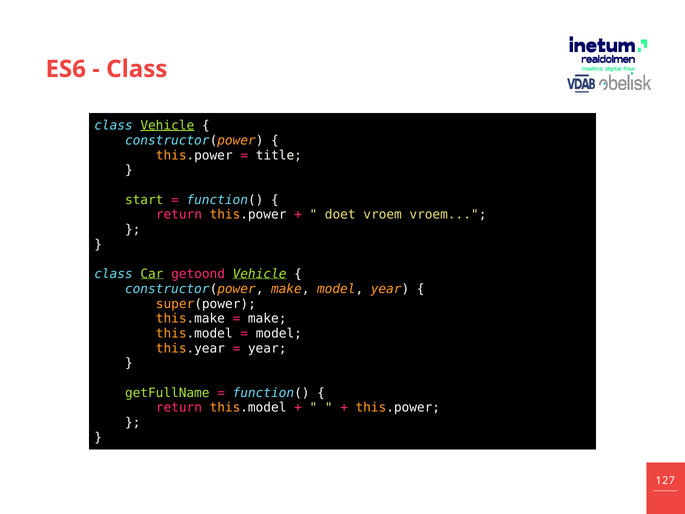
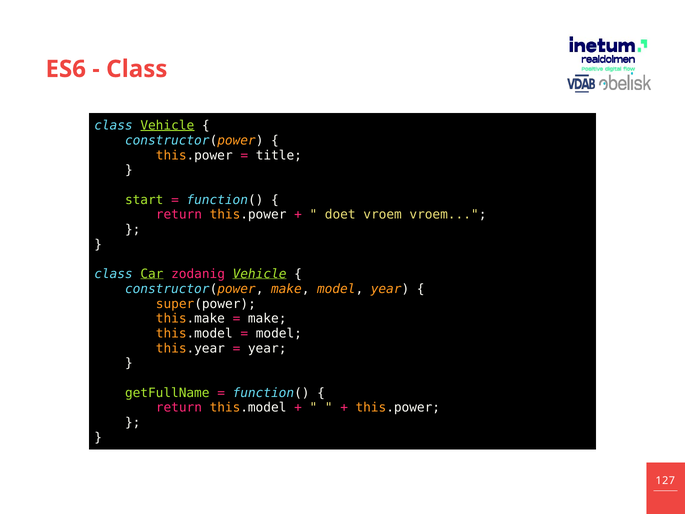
getoond: getoond -> zodanig
